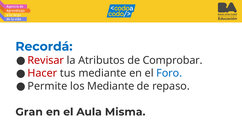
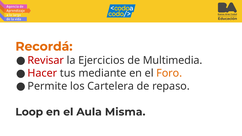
Recordá colour: blue -> orange
Atributos: Atributos -> Ejercicios
Comprobar: Comprobar -> Multimedia
Foro colour: blue -> orange
los Mediante: Mediante -> Cartelera
Gran: Gran -> Loop
